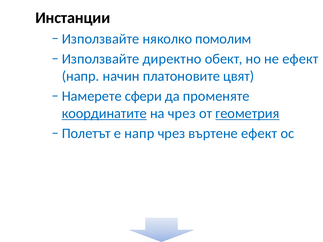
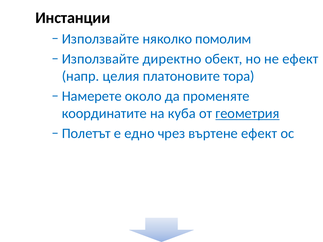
начин: начин -> целия
цвят: цвят -> тора
сфери: сфери -> около
координатите underline: present -> none
на чрез: чрез -> куба
е напр: напр -> едно
